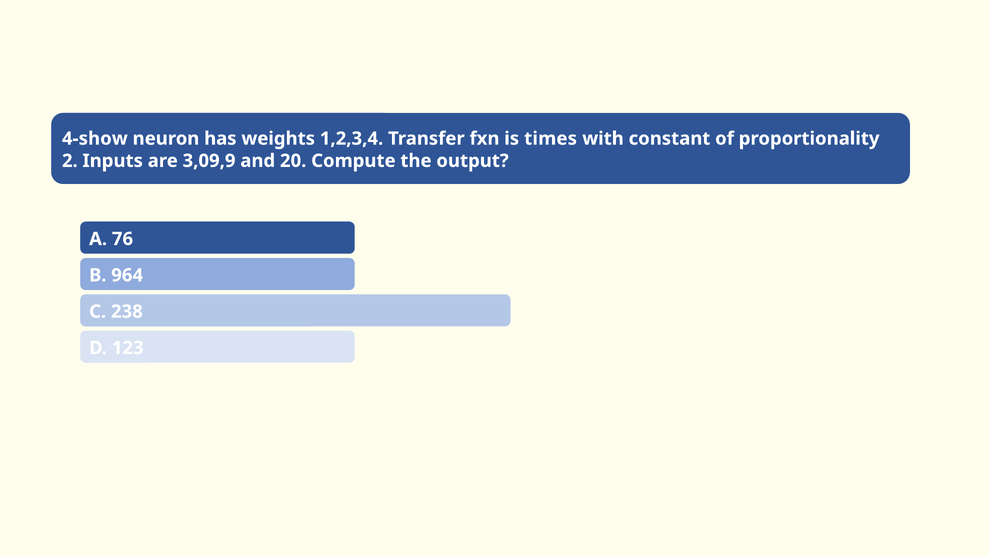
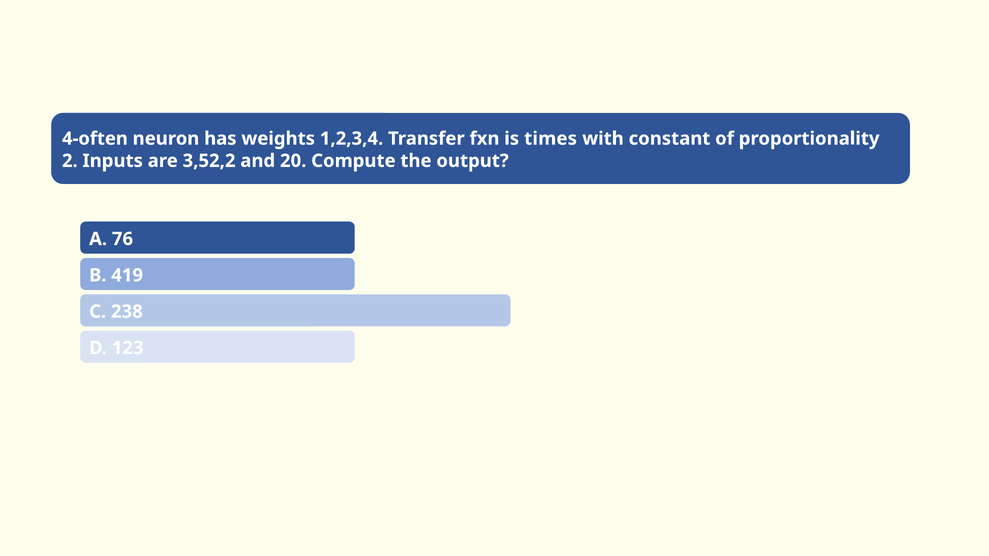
4-show: 4-show -> 4-often
3,09,9: 3,09,9 -> 3,52,2
964: 964 -> 419
